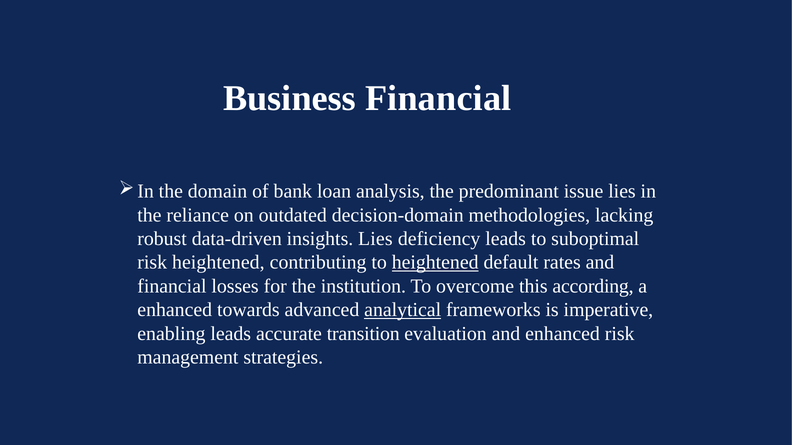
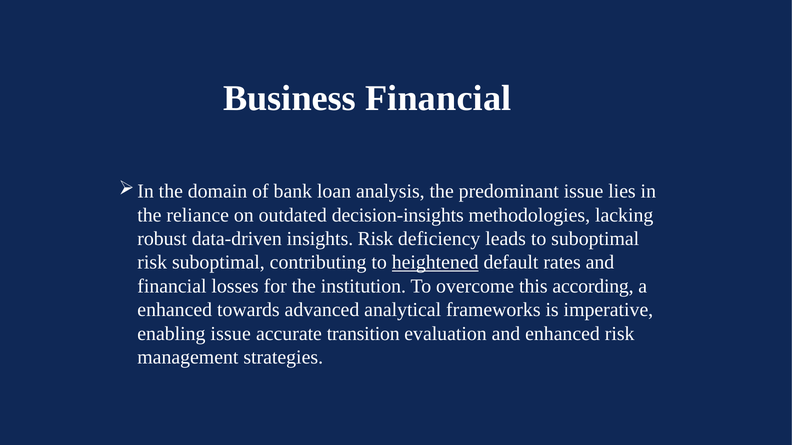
decision-domain: decision-domain -> decision-insights
insights Lies: Lies -> Risk
risk heightened: heightened -> suboptimal
analytical underline: present -> none
enabling leads: leads -> issue
